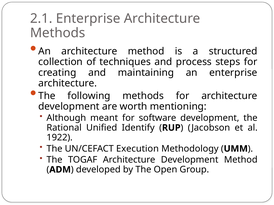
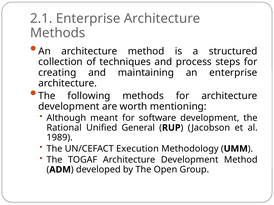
Identify: Identify -> General
1922: 1922 -> 1989
